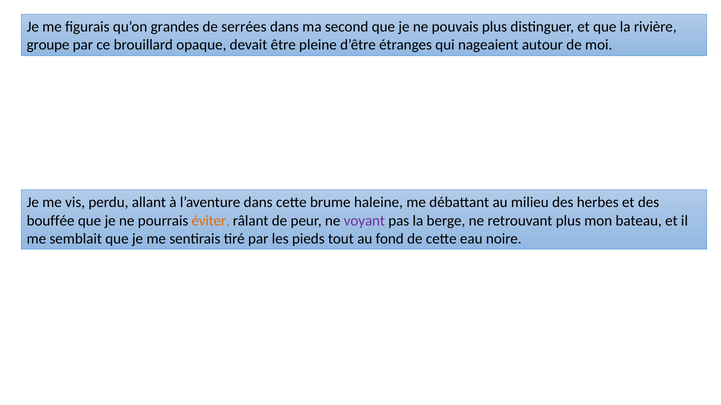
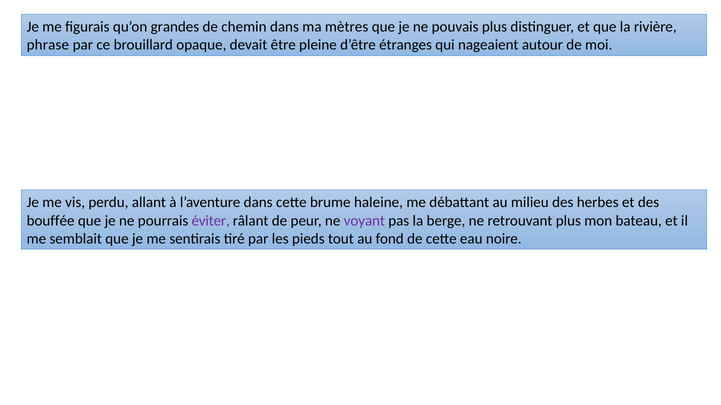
serrées: serrées -> chemin
second: second -> mètres
groupe: groupe -> phrase
éviter colour: orange -> purple
